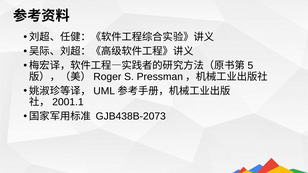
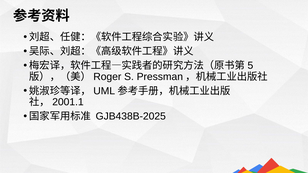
GJB438B-2073: GJB438B-2073 -> GJB438B-2025
